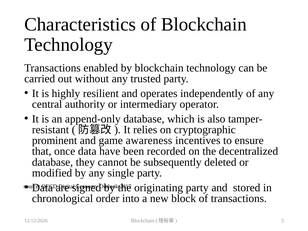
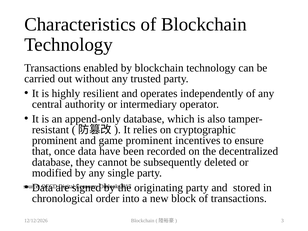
game awareness: awareness -> prominent
